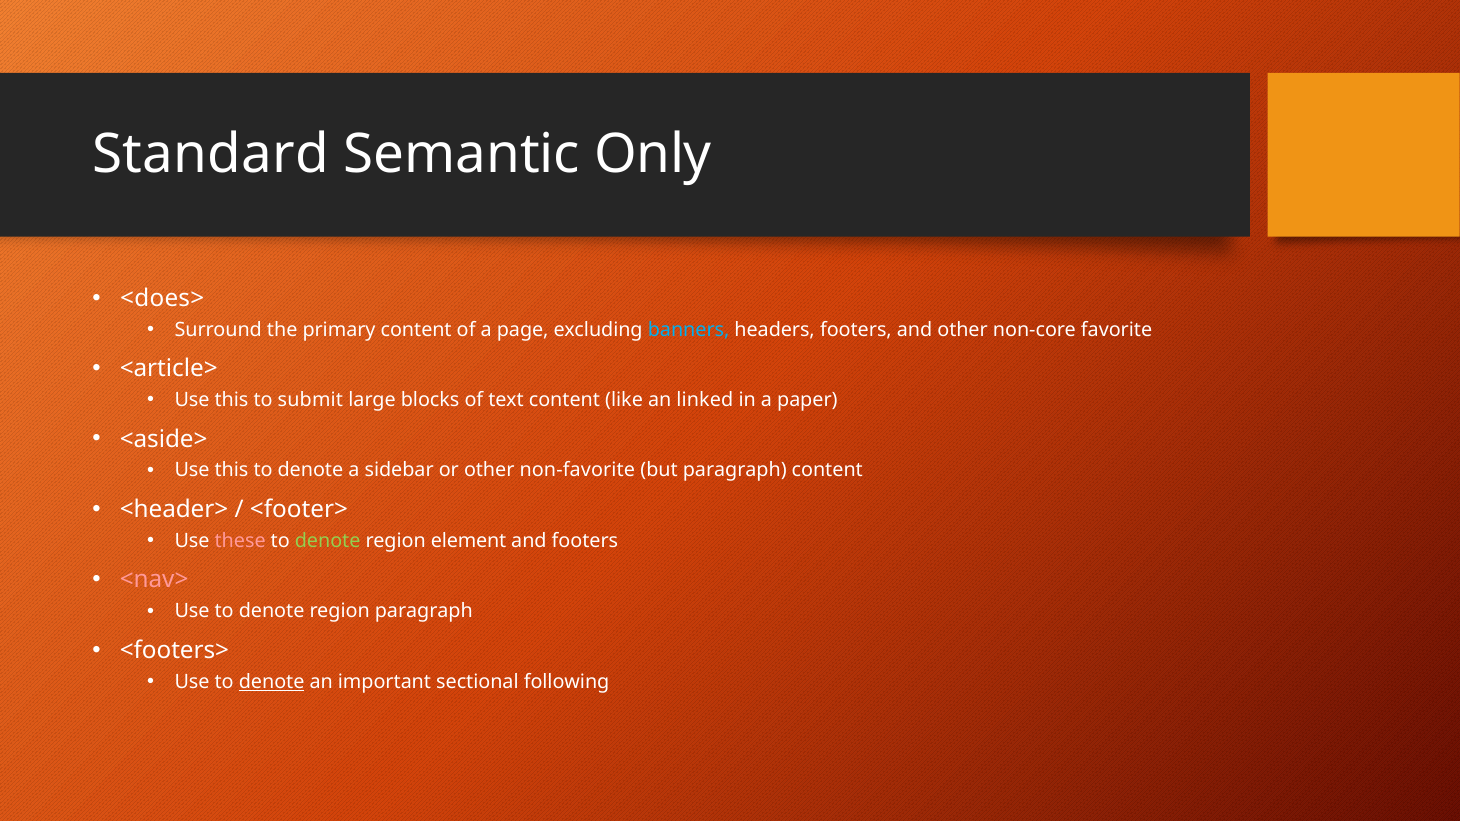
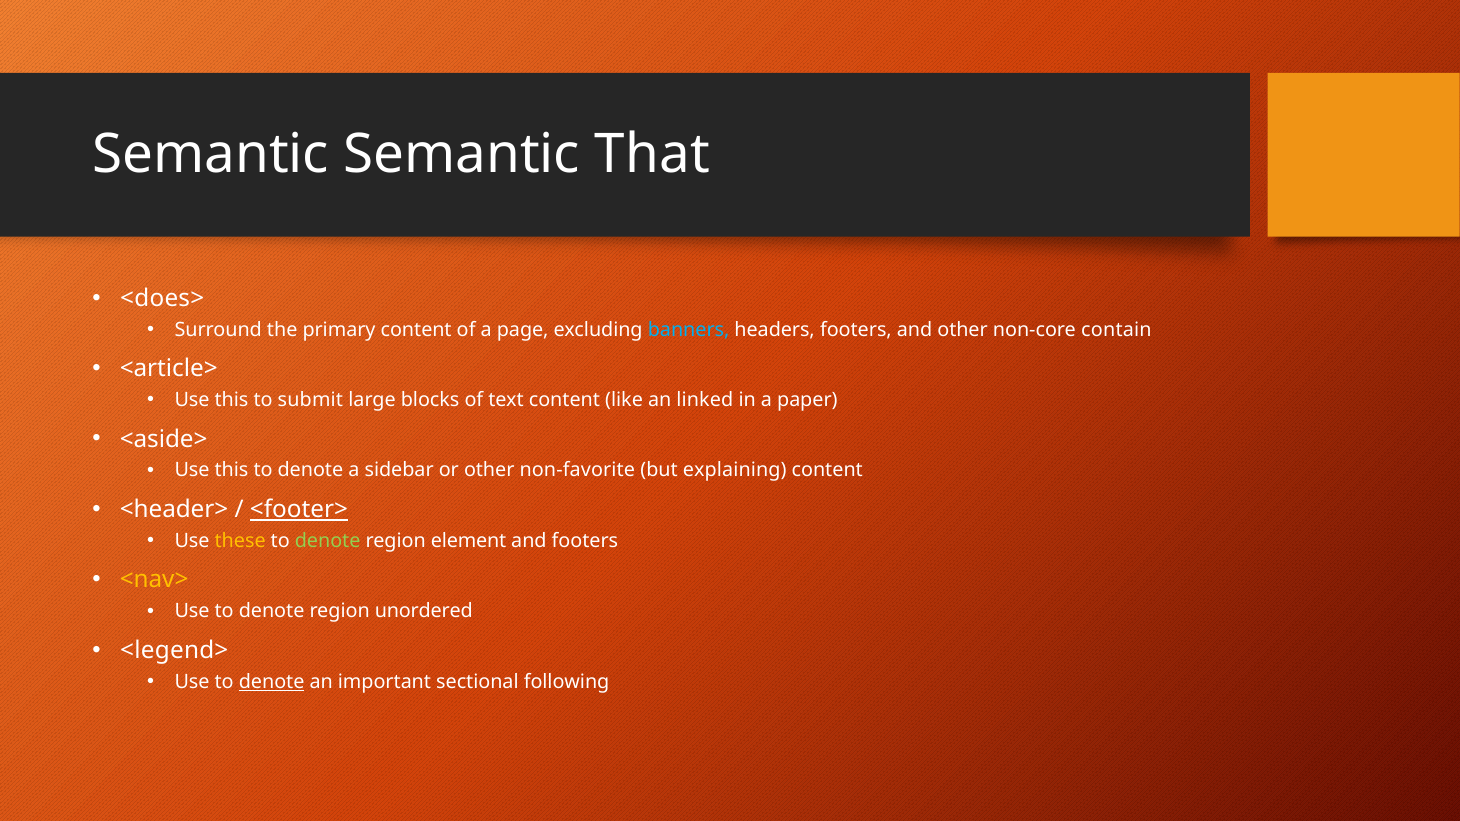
Standard at (211, 155): Standard -> Semantic
Only: Only -> That
favorite: favorite -> contain
but paragraph: paragraph -> explaining
<footer> underline: none -> present
these colour: pink -> yellow
<nav> colour: pink -> yellow
region paragraph: paragraph -> unordered
<footers>: <footers> -> <legend>
